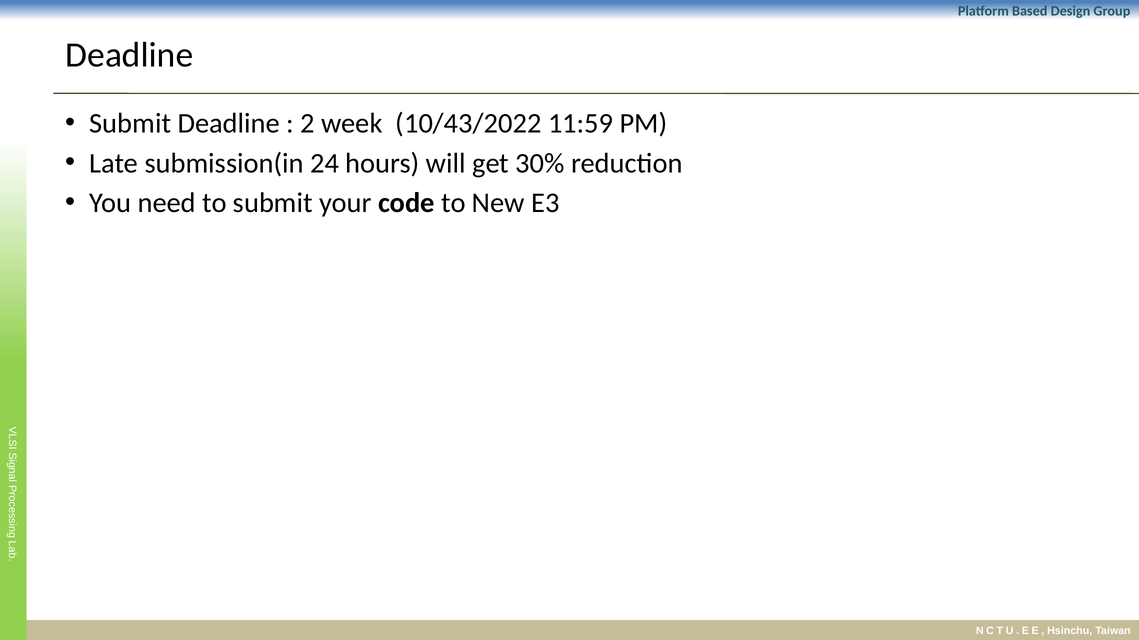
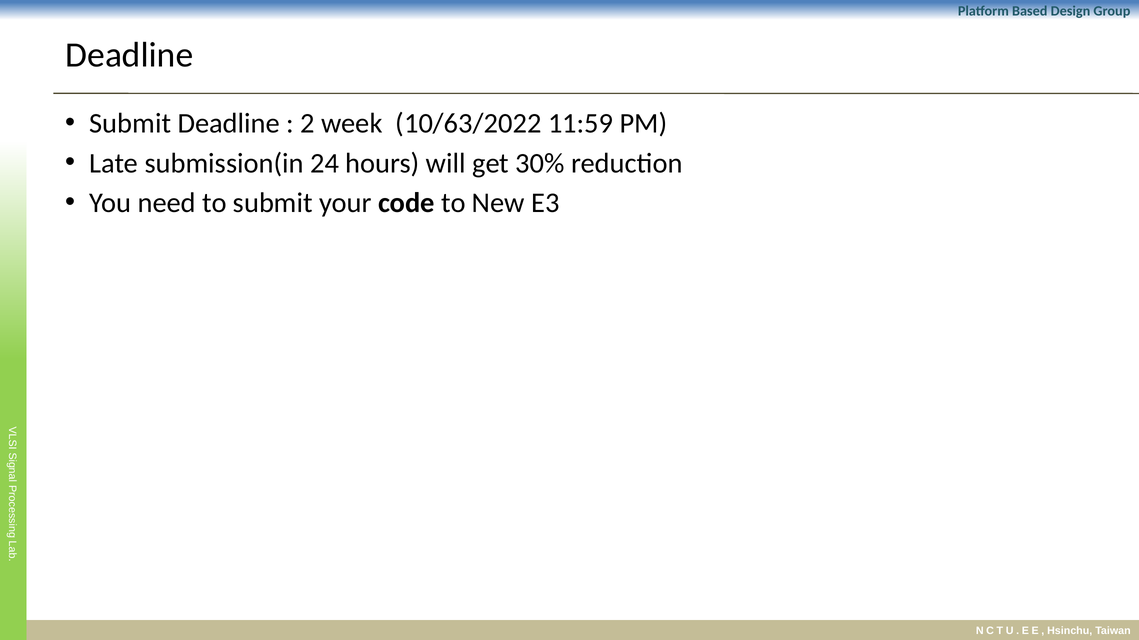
10/43/2022: 10/43/2022 -> 10/63/2022
